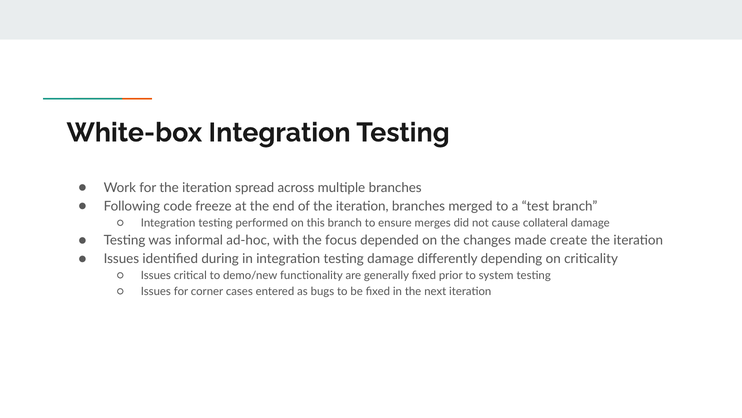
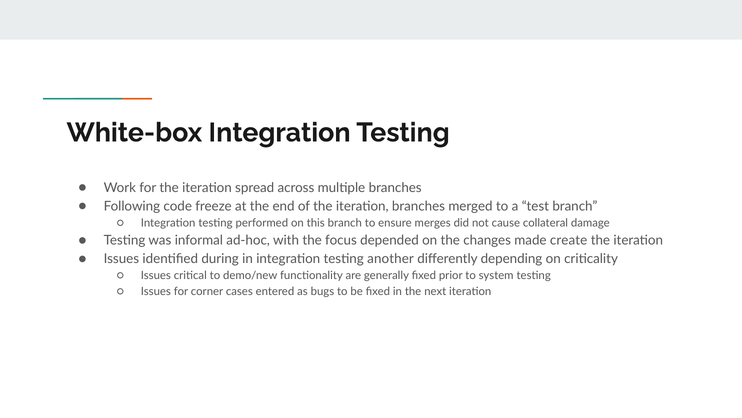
testing damage: damage -> another
